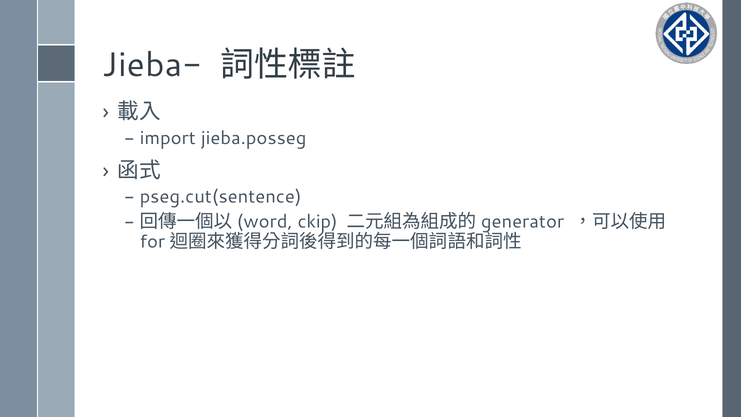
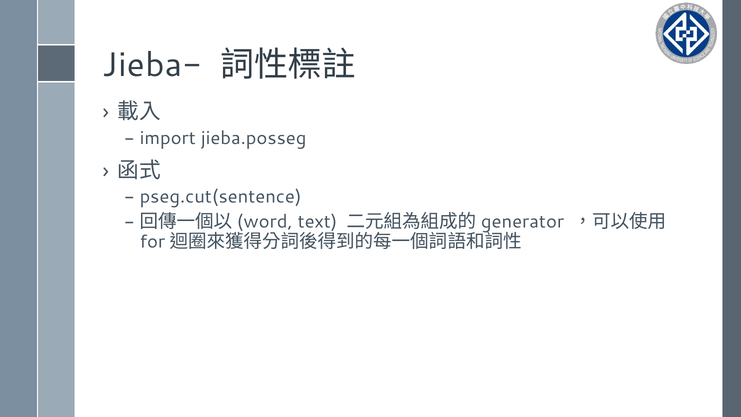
ckip: ckip -> text
